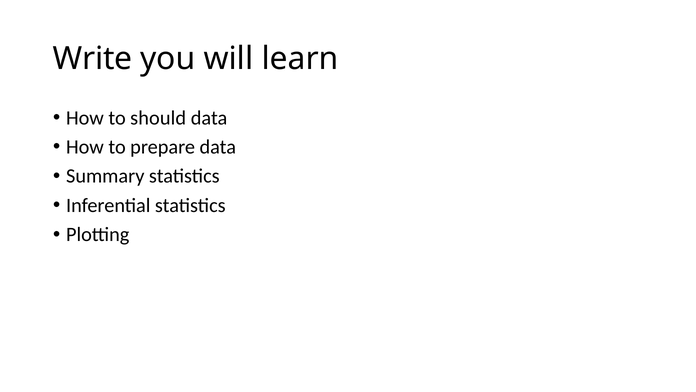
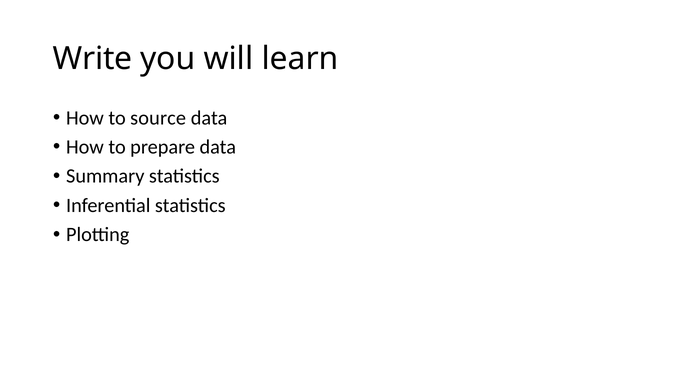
should: should -> source
